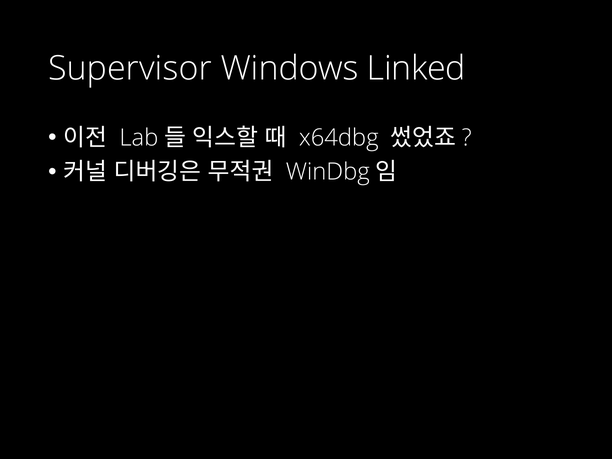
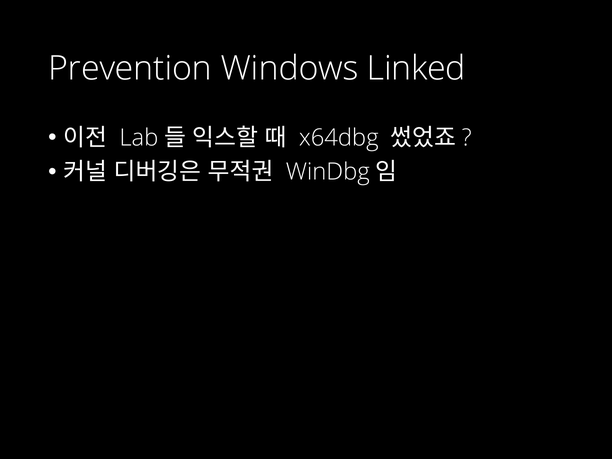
Supervisor: Supervisor -> Prevention
